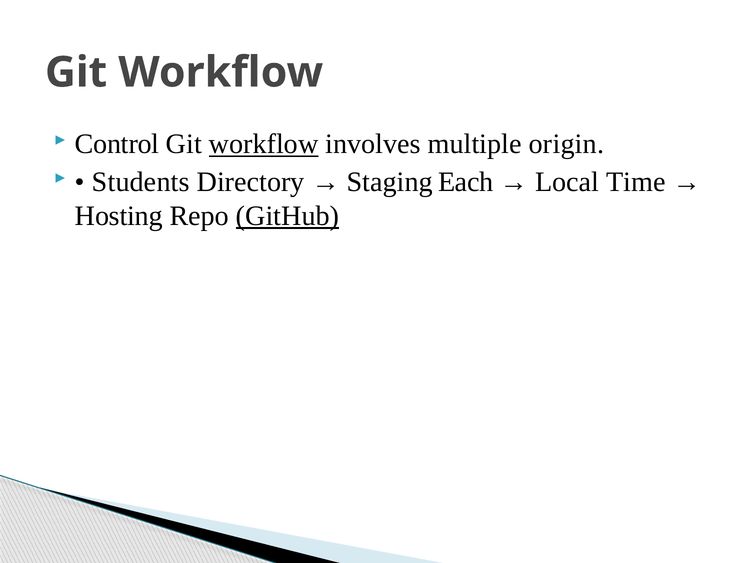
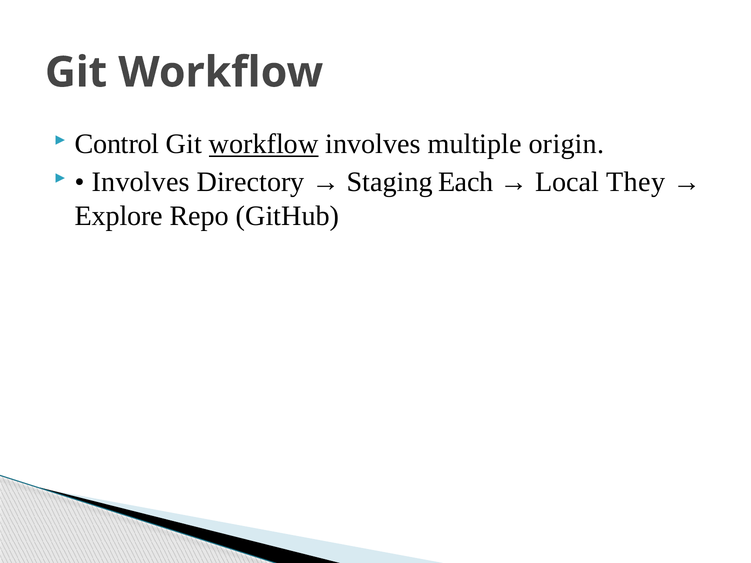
Students at (141, 182): Students -> Involves
Time: Time -> They
Hosting: Hosting -> Explore
GitHub underline: present -> none
